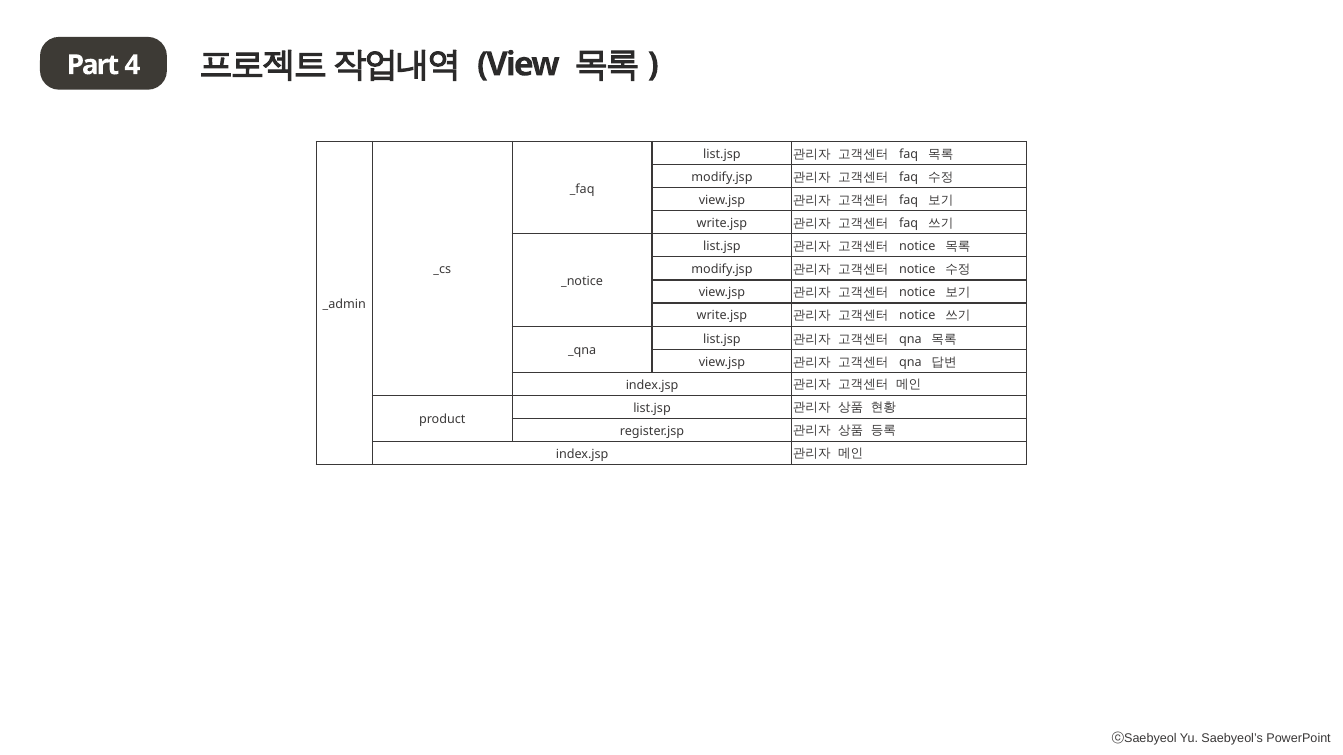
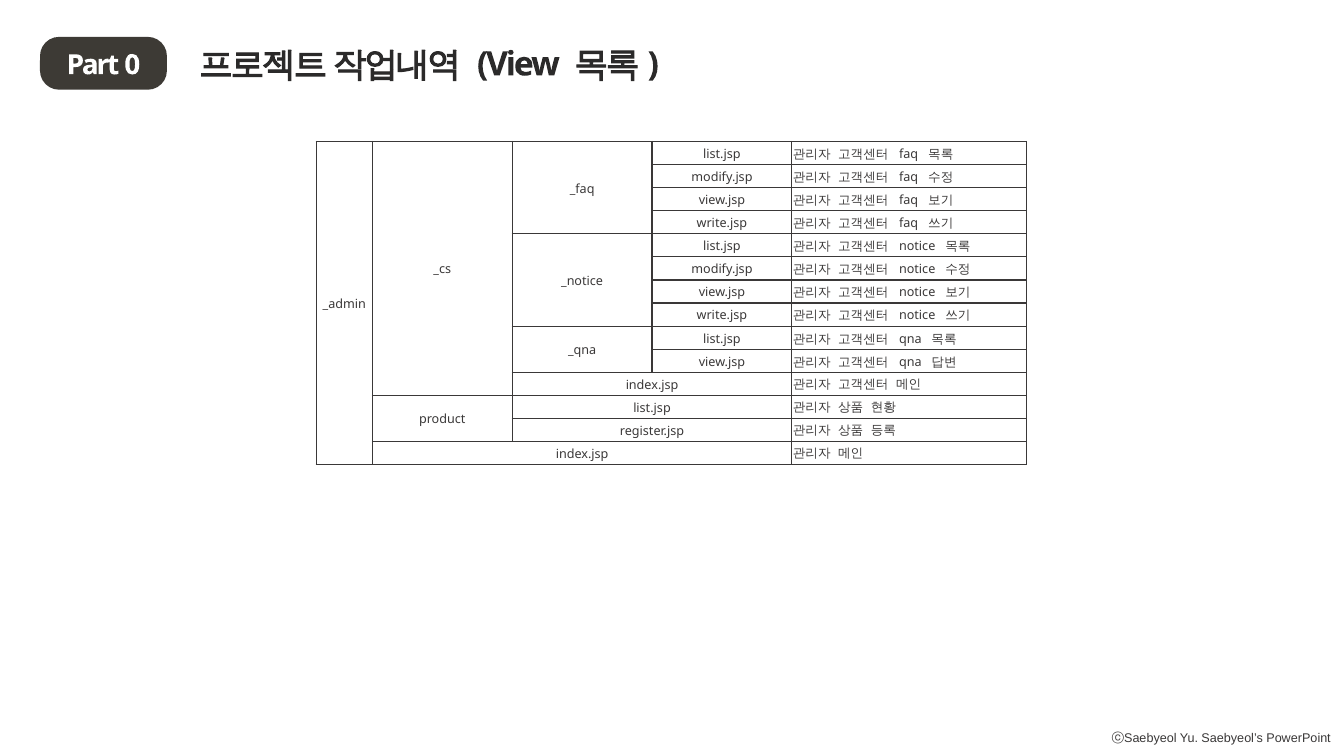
4: 4 -> 0
